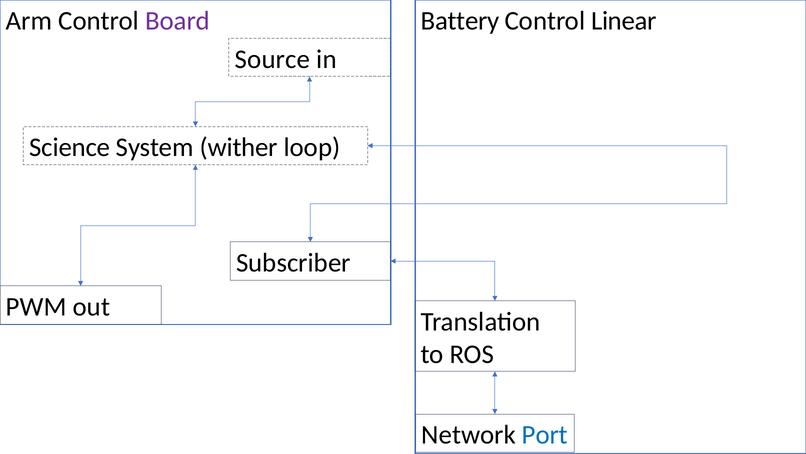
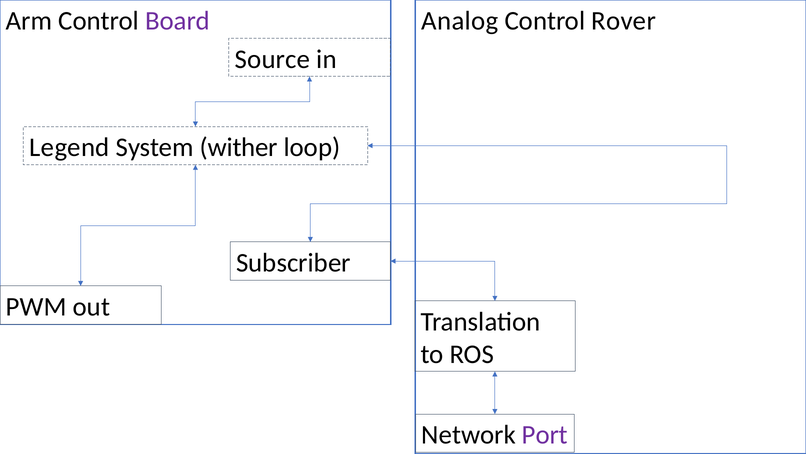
Battery: Battery -> Analog
Linear: Linear -> Rover
Science: Science -> Legend
Port colour: blue -> purple
